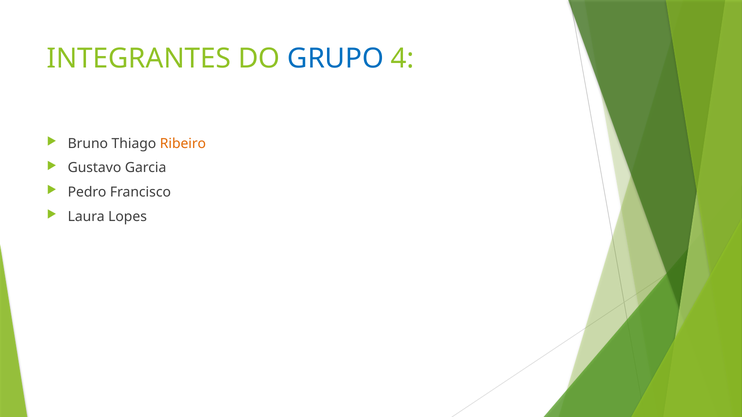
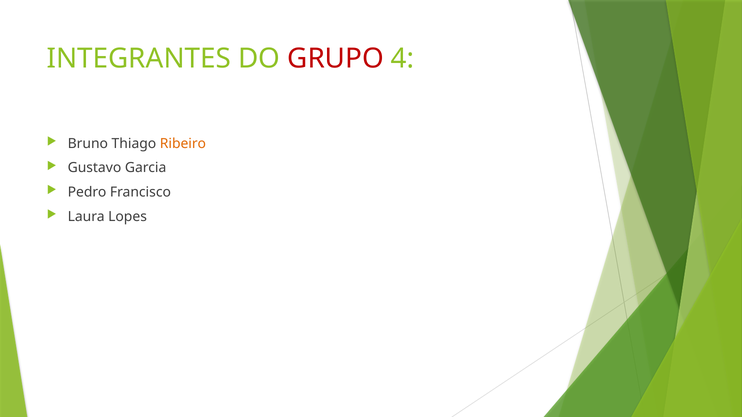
GRUPO colour: blue -> red
